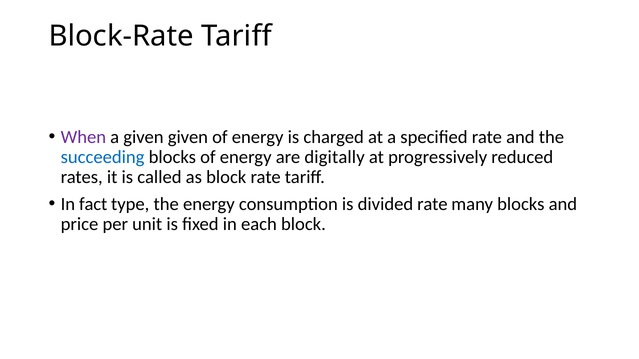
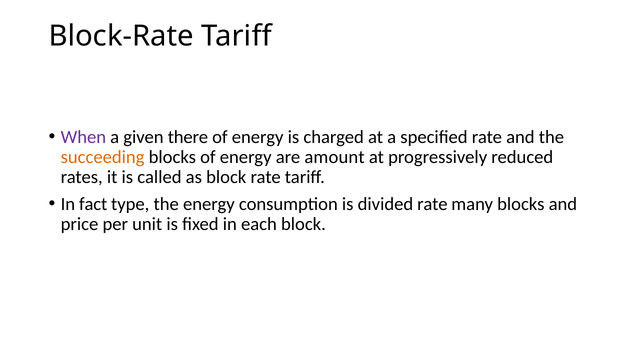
given given: given -> there
succeeding colour: blue -> orange
digitally: digitally -> amount
